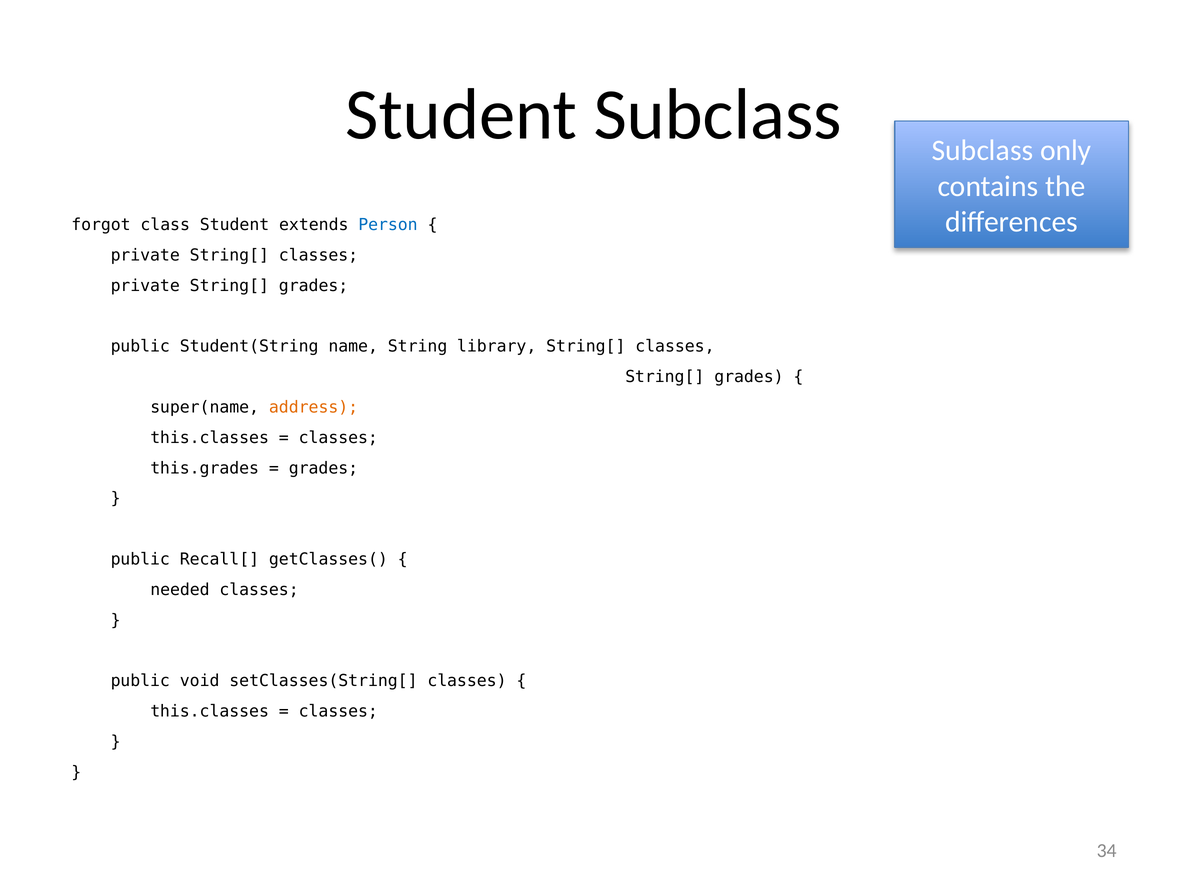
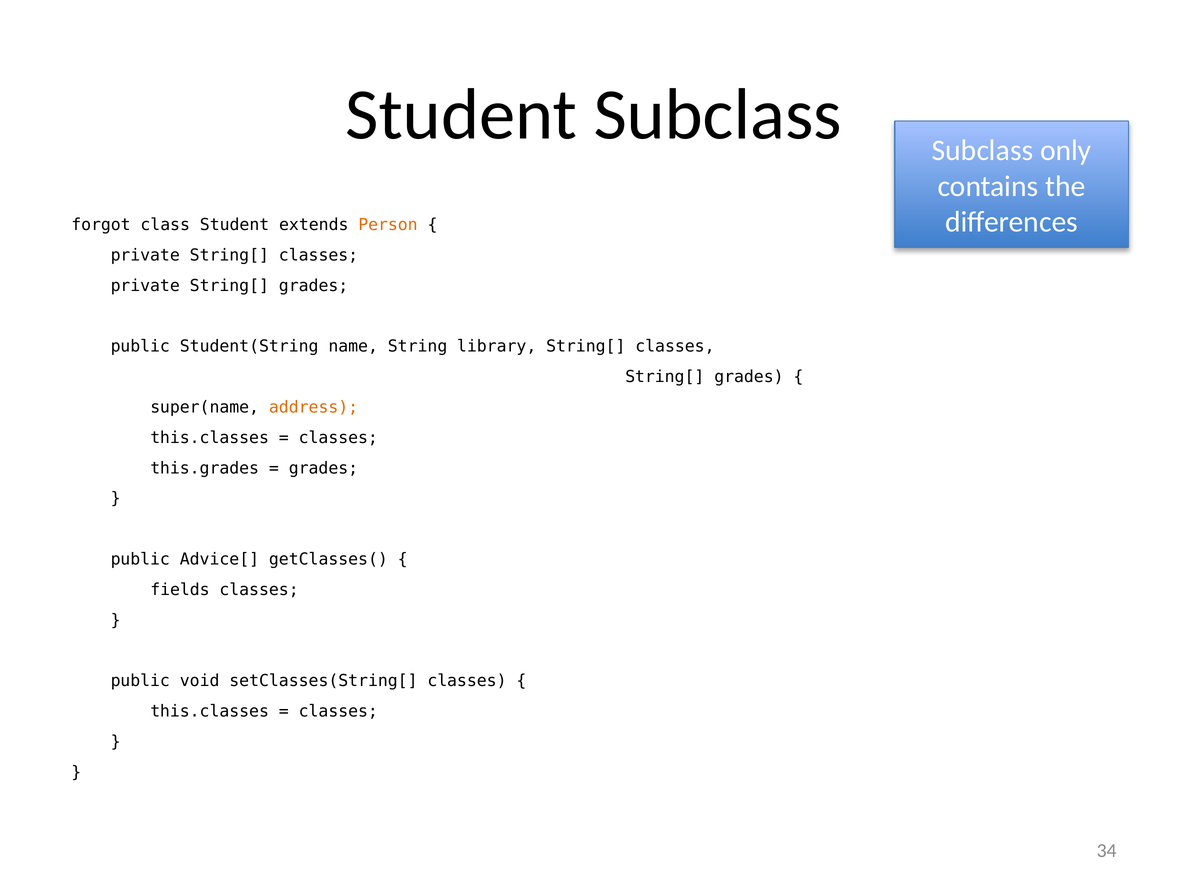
Person colour: blue -> orange
Recall[: Recall[ -> Advice[
needed: needed -> fields
